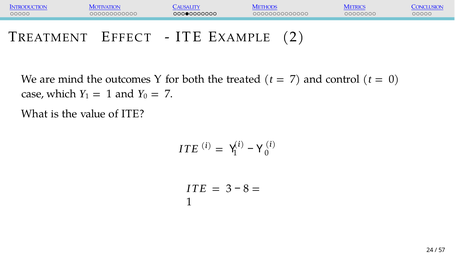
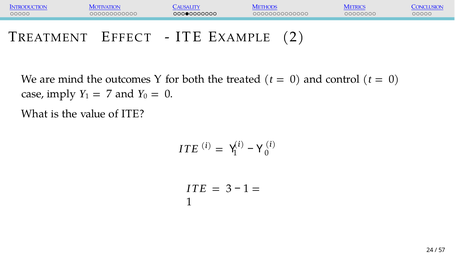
7 at (295, 79): 7 -> 0
which: which -> imply
1 at (109, 94): 1 -> 7
7 at (169, 94): 7 -> 0
8 at (246, 189): 8 -> 1
